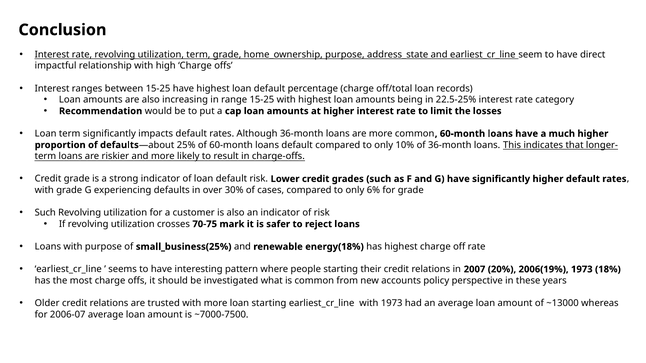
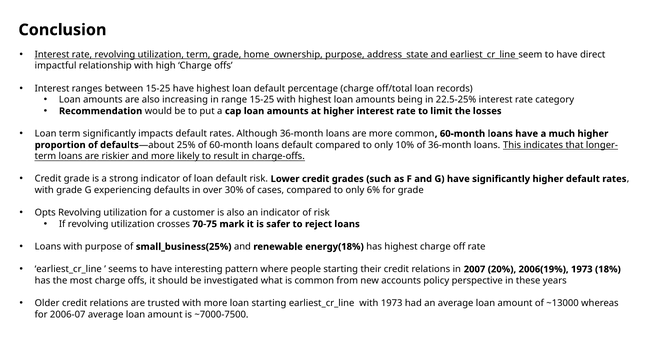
Such at (45, 213): Such -> Opts
